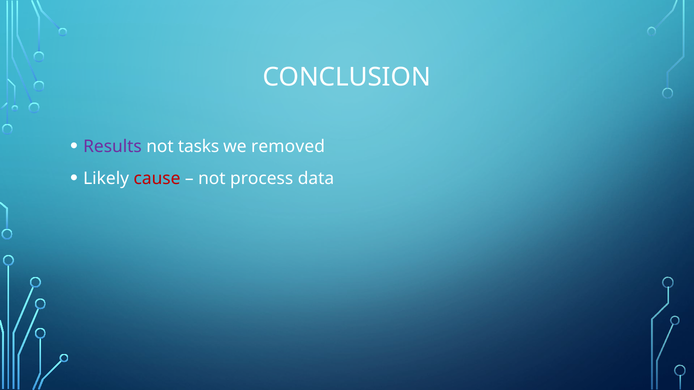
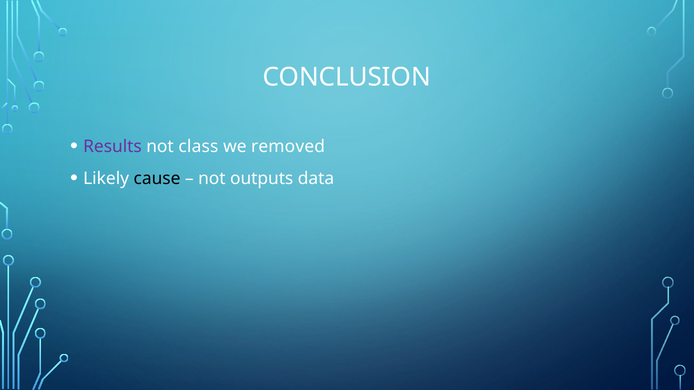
tasks: tasks -> class
cause colour: red -> black
process: process -> outputs
